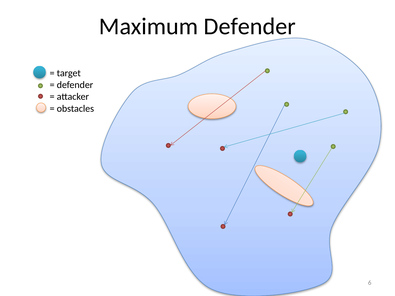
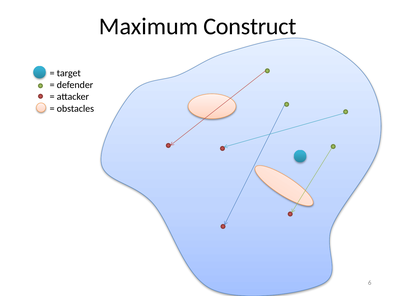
Maximum Defender: Defender -> Construct
